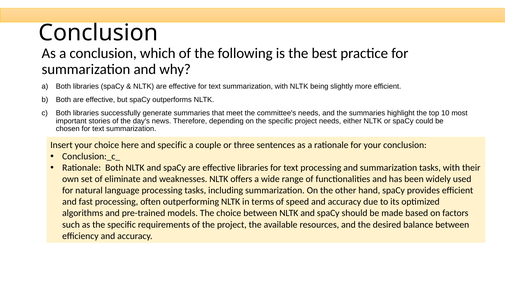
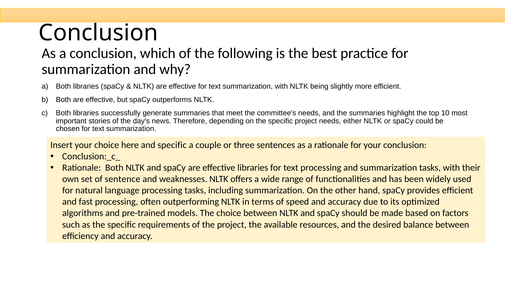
eliminate: eliminate -> sentence
